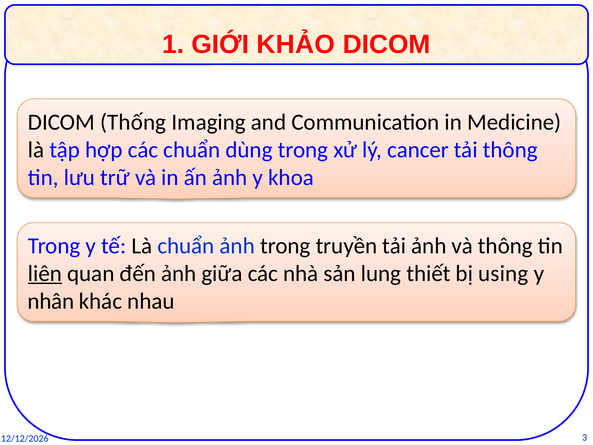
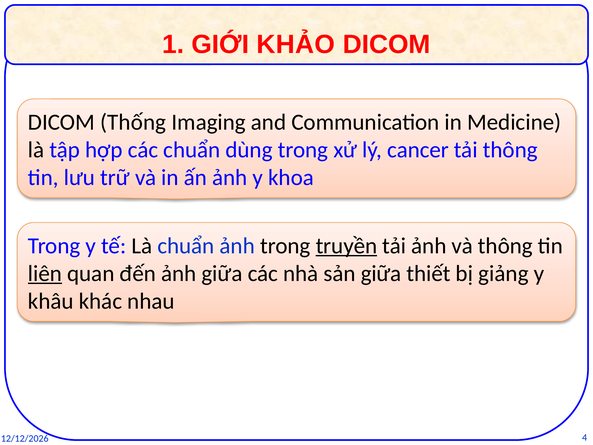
truyền underline: none -> present
sản lung: lung -> giữa
using: using -> giảng
nhân: nhân -> khâu
3: 3 -> 4
